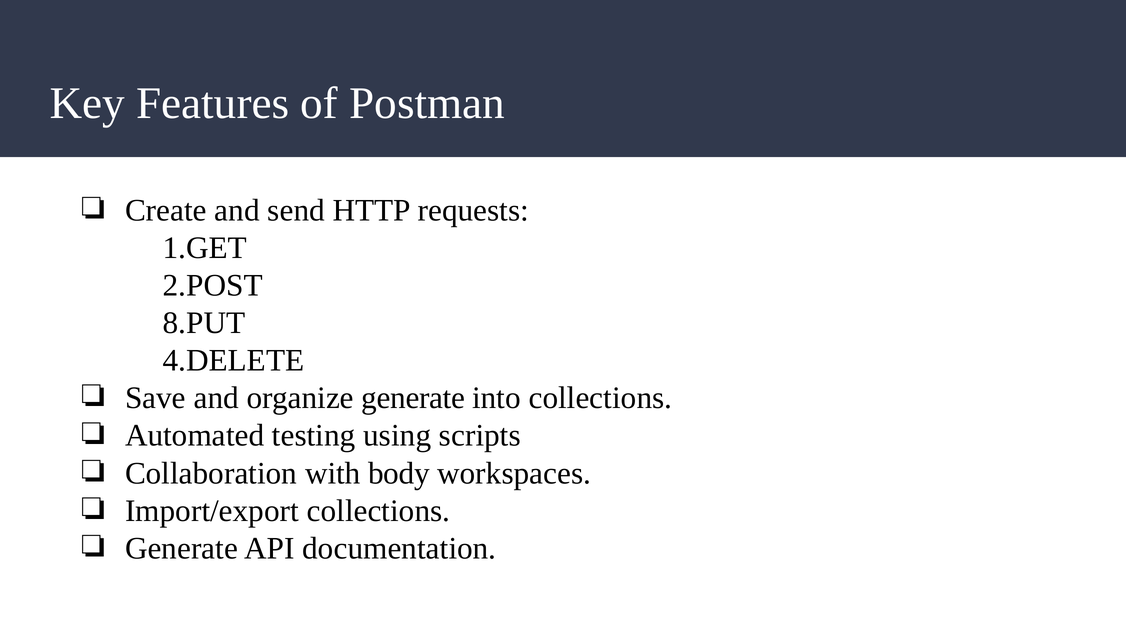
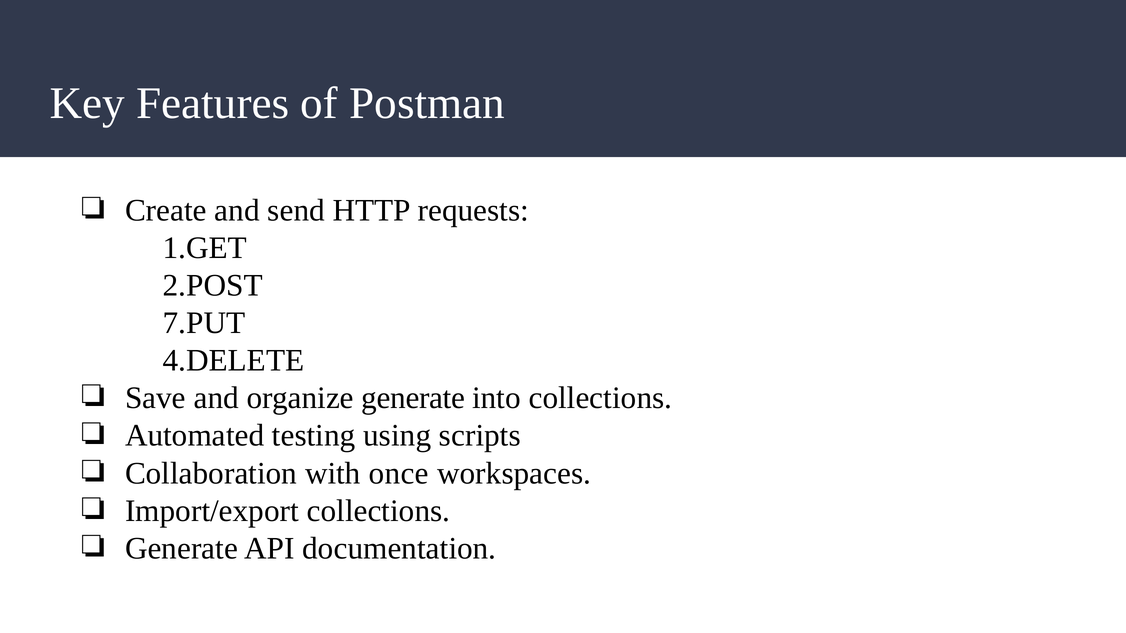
8.PUT: 8.PUT -> 7.PUT
body: body -> once
